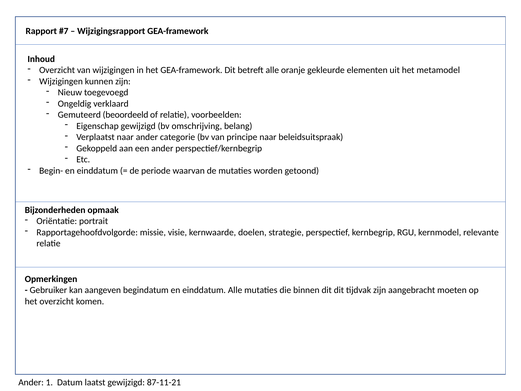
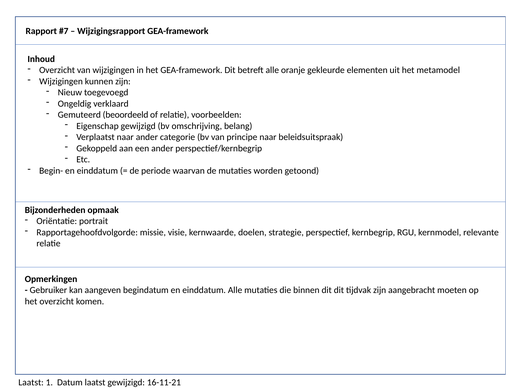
Ander at (31, 382): Ander -> Laatst
87-11-21: 87-11-21 -> 16-11-21
